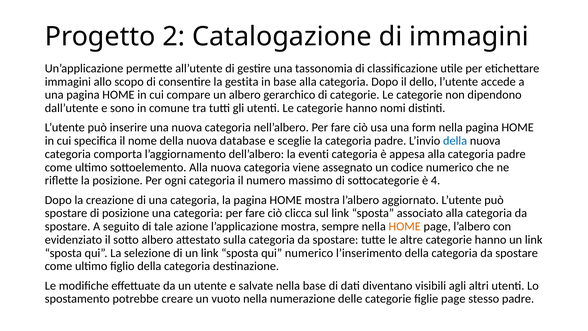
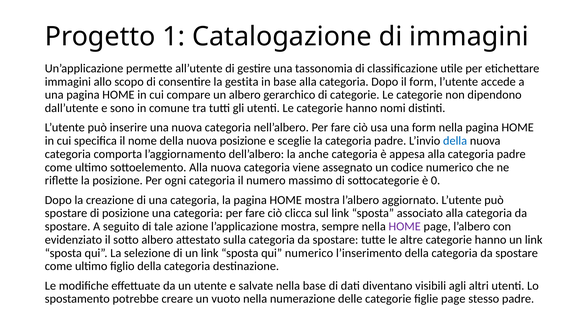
2: 2 -> 1
il dello: dello -> form
nuova database: database -> posizione
eventi: eventi -> anche
4: 4 -> 0
HOME at (405, 226) colour: orange -> purple
